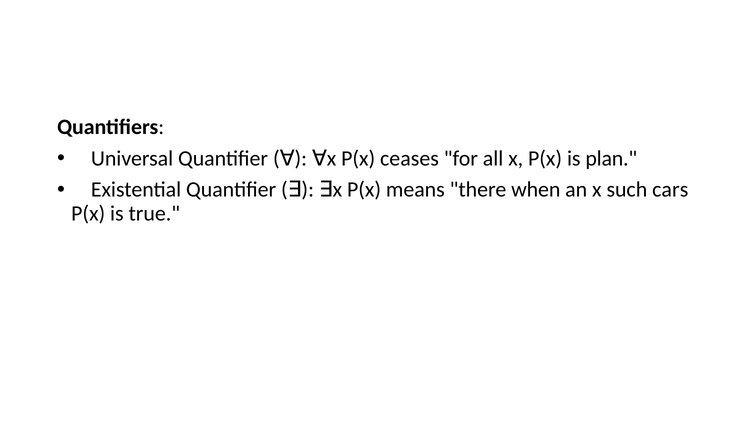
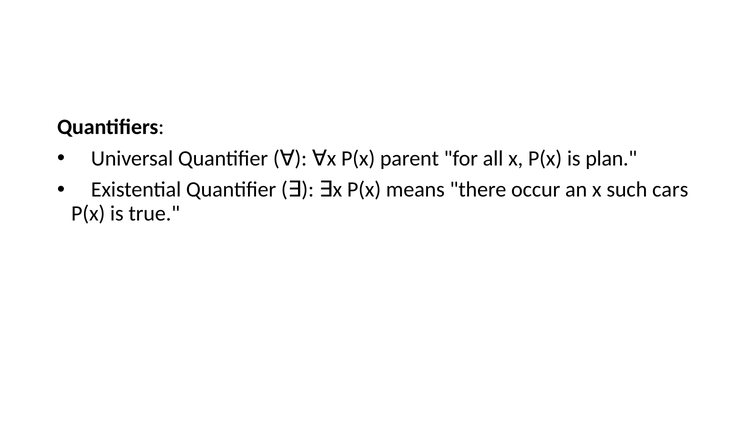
ceases: ceases -> parent
when: when -> occur
